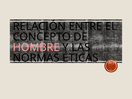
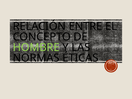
HOMBRE colour: pink -> light green
